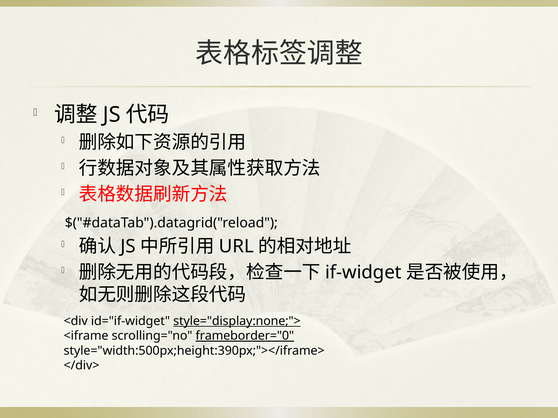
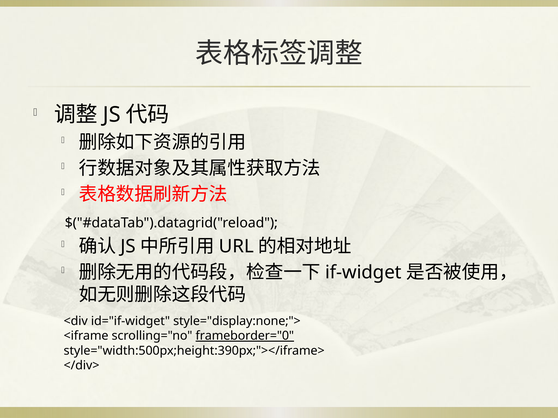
style="display:none;"> underline: present -> none
